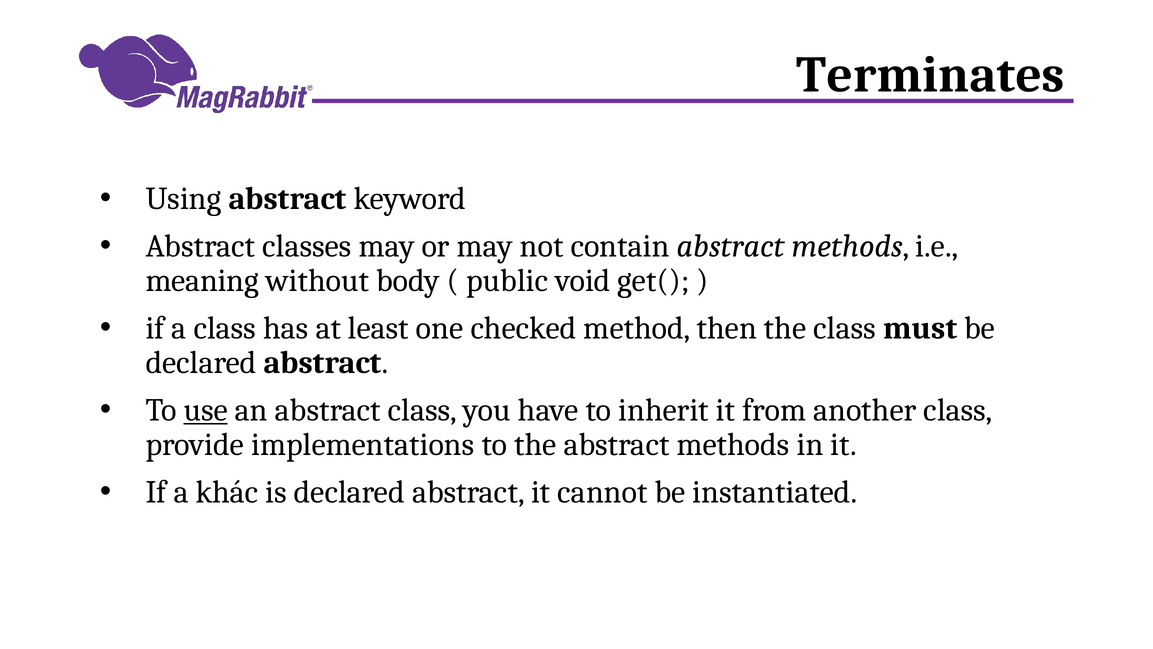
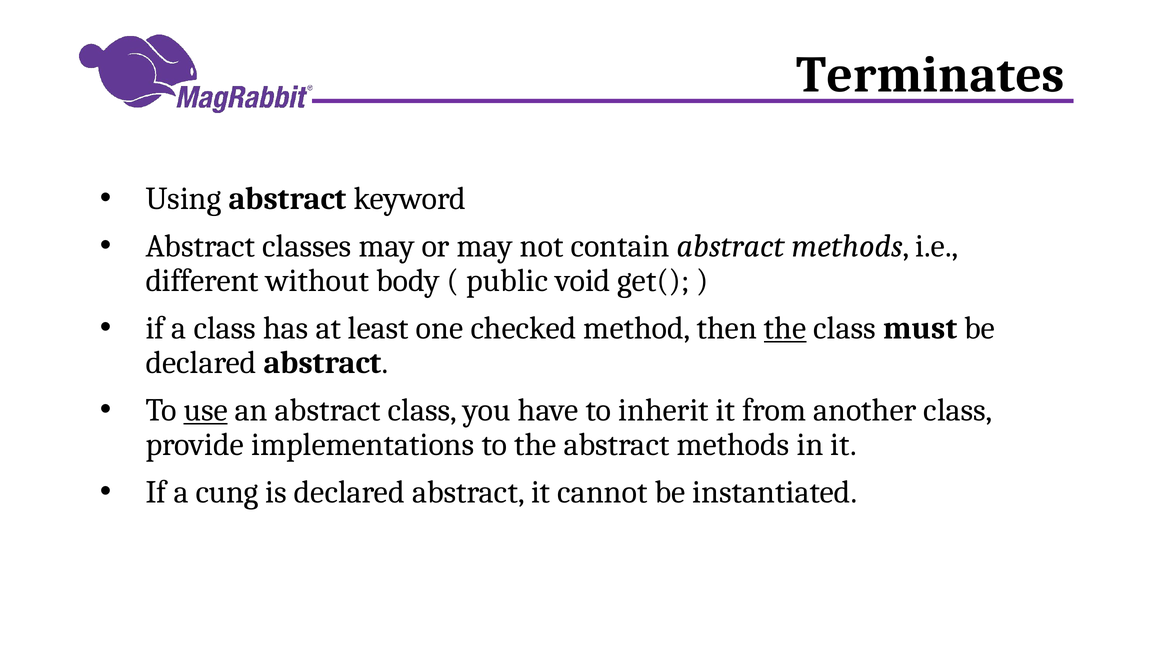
meaning: meaning -> different
the at (785, 328) underline: none -> present
khác: khác -> cung
